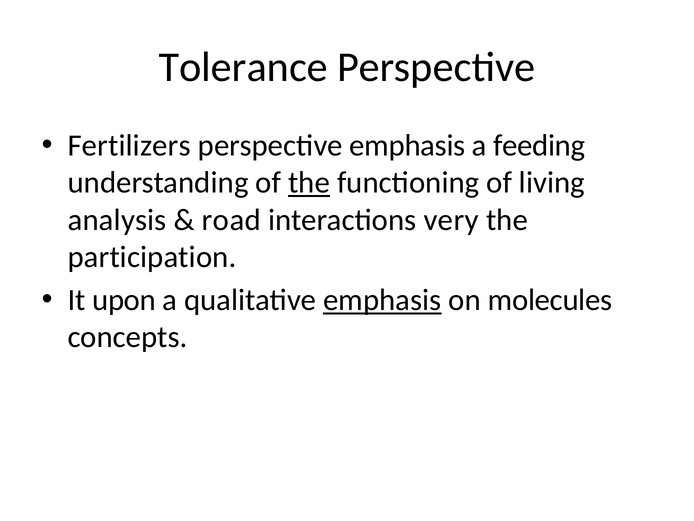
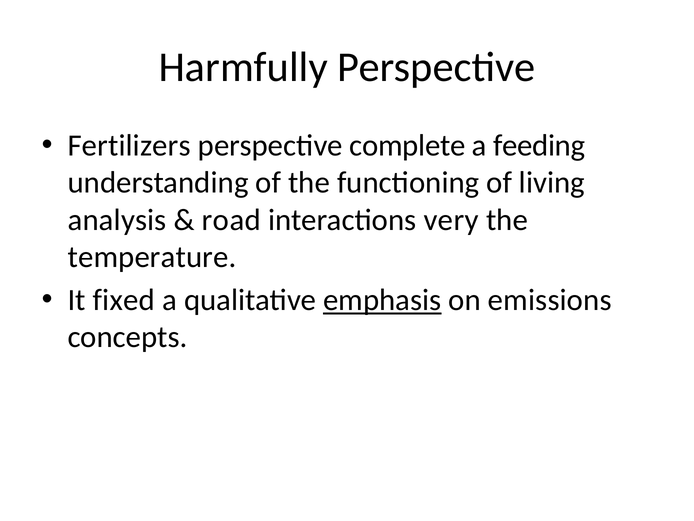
Tolerance: Tolerance -> Harmfully
perspective emphasis: emphasis -> complete
the at (309, 183) underline: present -> none
participation: participation -> temperature
upon: upon -> fixed
molecules: molecules -> emissions
